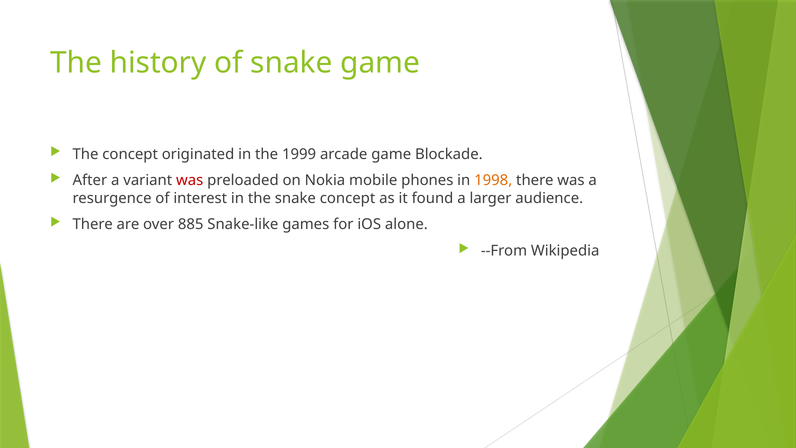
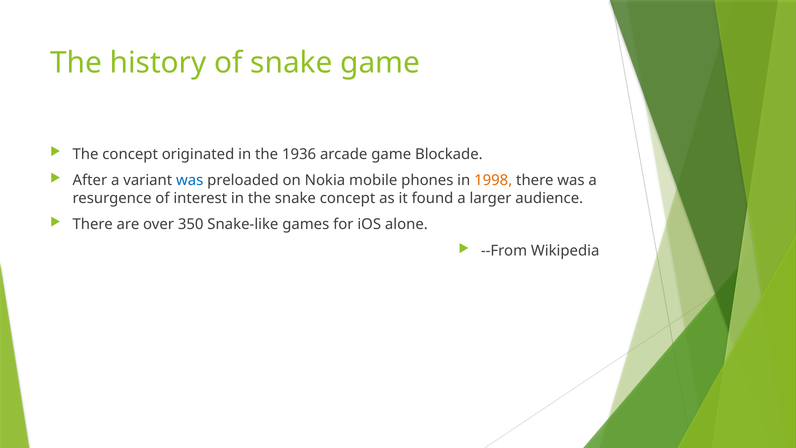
1999: 1999 -> 1936
was at (190, 180) colour: red -> blue
885: 885 -> 350
